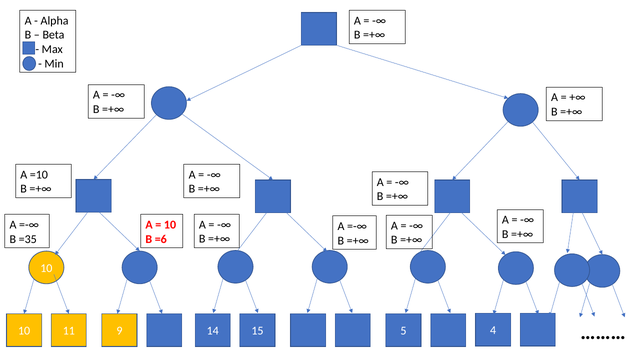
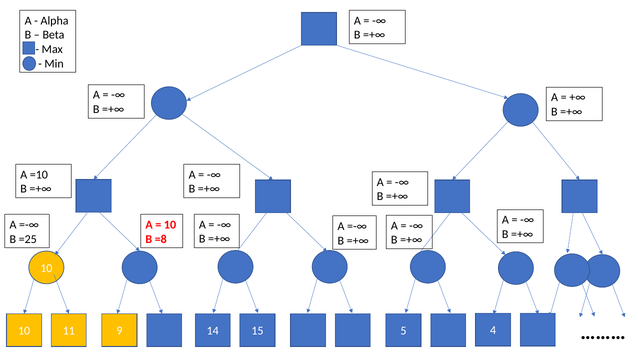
=35: =35 -> =25
=6: =6 -> =8
